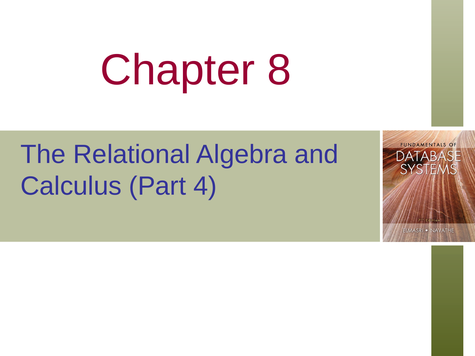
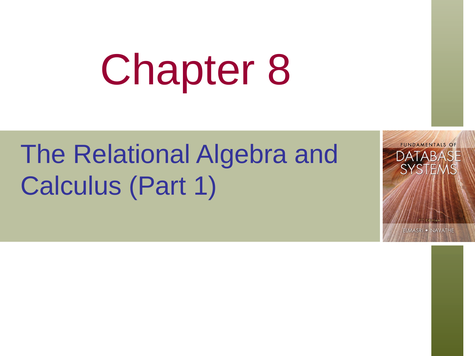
4: 4 -> 1
